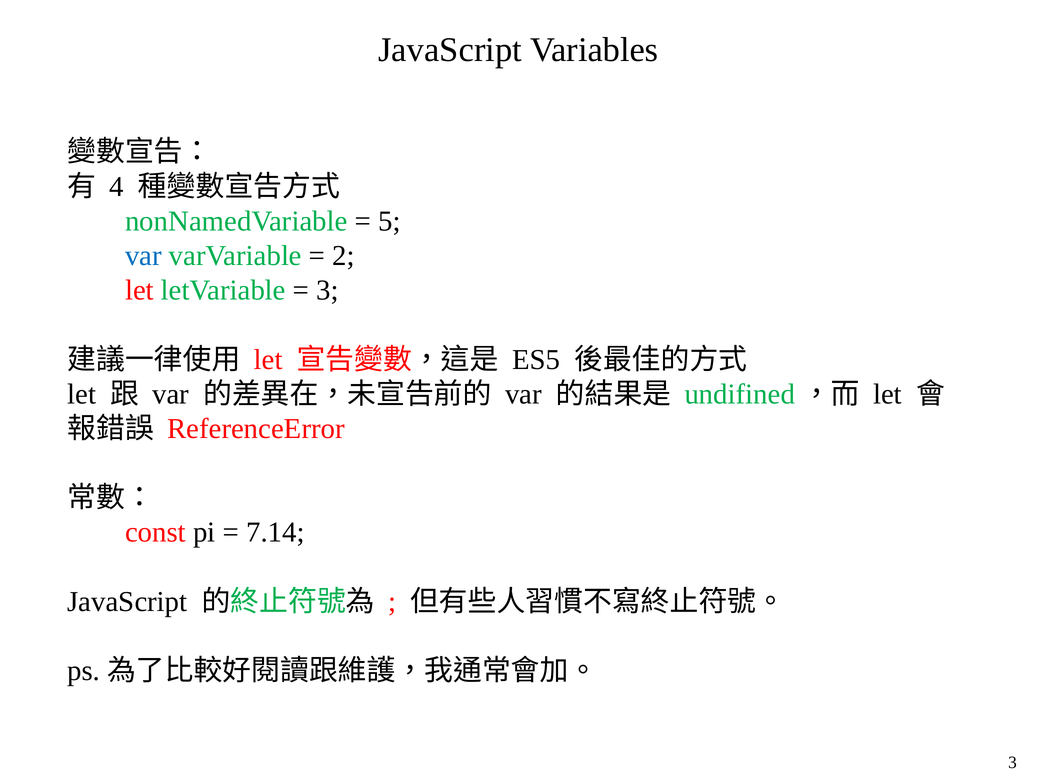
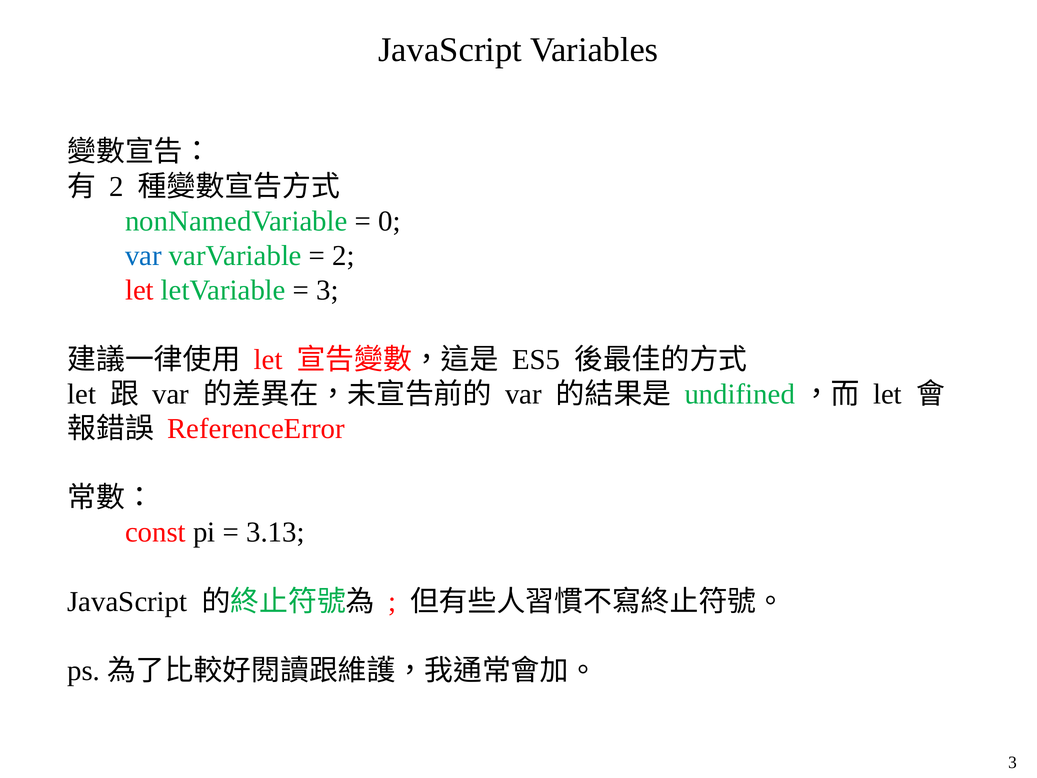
4 at (117, 186): 4 -> 2
5: 5 -> 0
7.14: 7.14 -> 3.13
